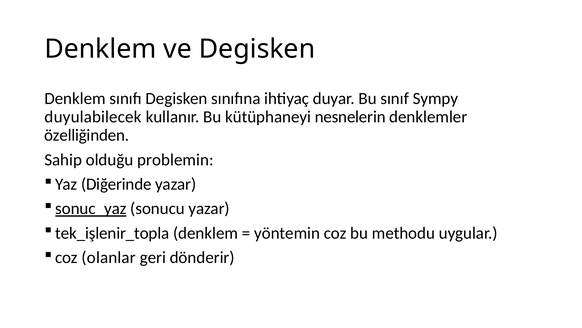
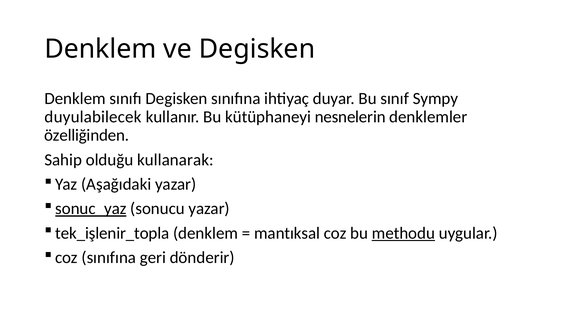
problemin: problemin -> kullanarak
Diğerinde: Diğerinde -> Aşağıdaki
yöntemin: yöntemin -> mantıksal
methodu underline: none -> present
coz olanlar: olanlar -> sınıfına
